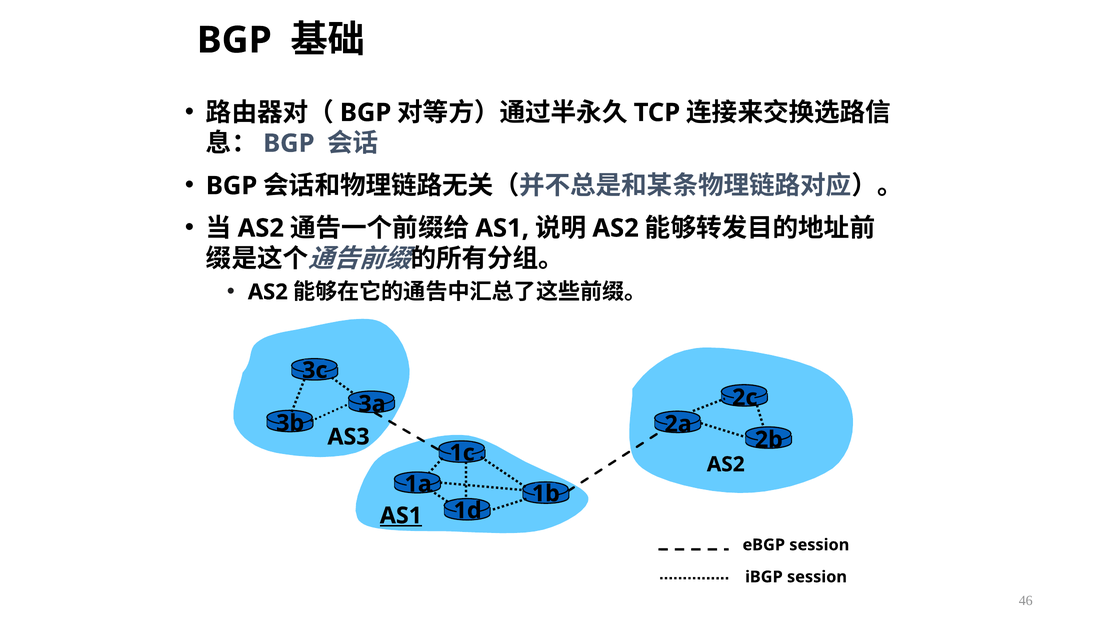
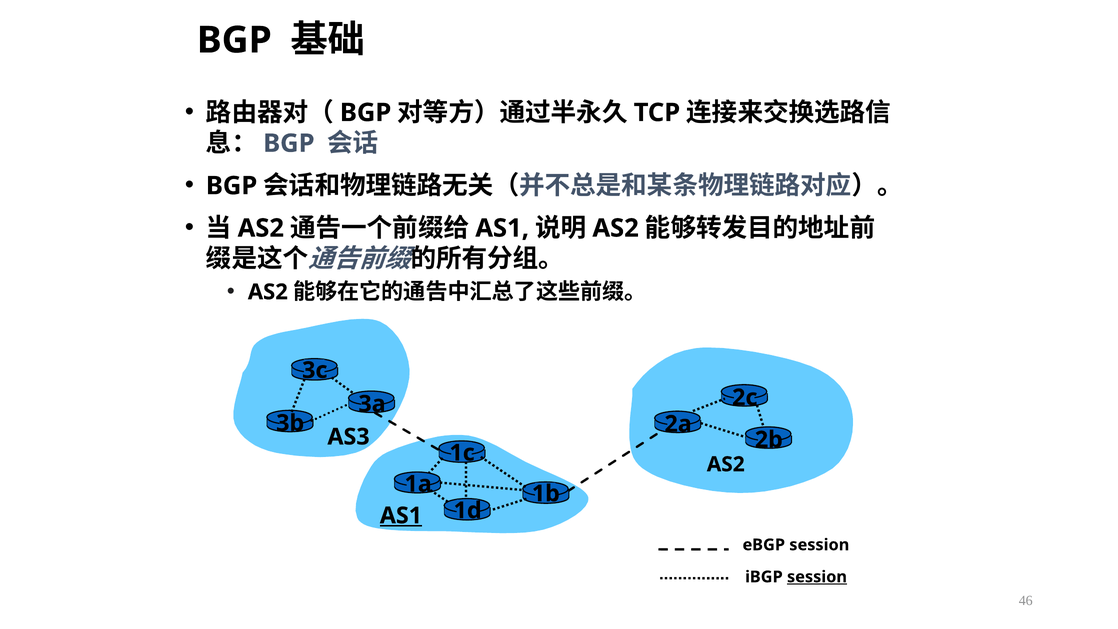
session at (817, 577) underline: none -> present
